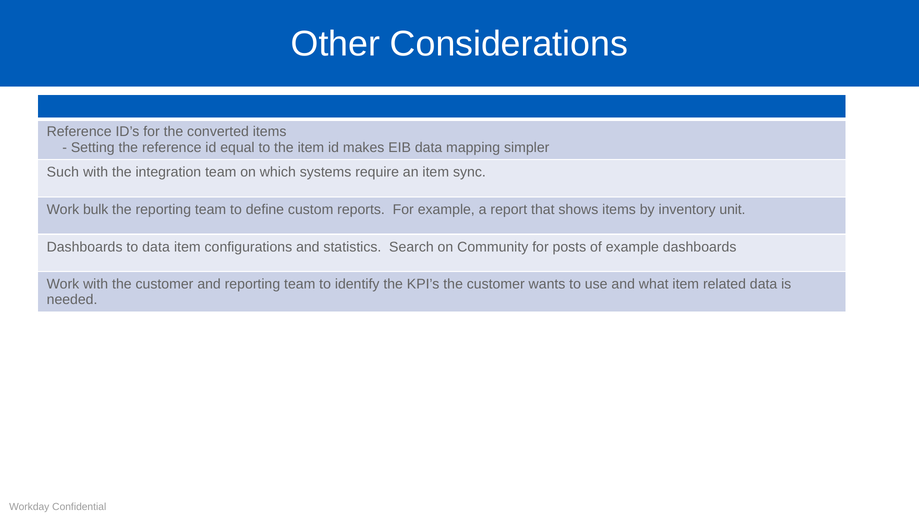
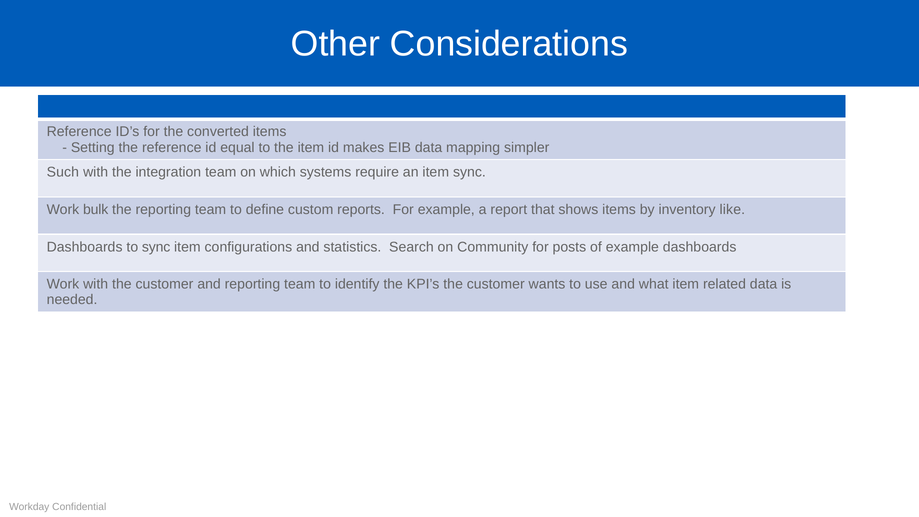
unit: unit -> like
to data: data -> sync
